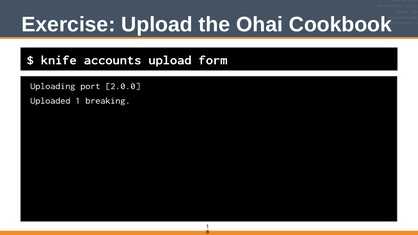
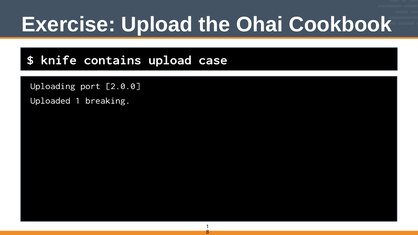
accounts: accounts -> contains
form: form -> case
